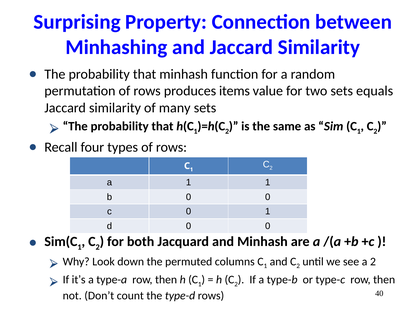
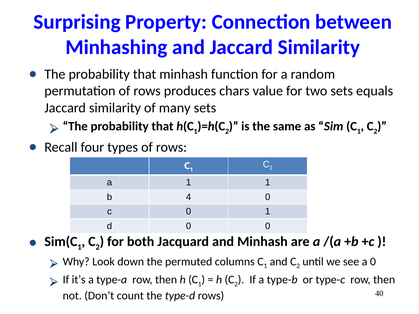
items: items -> chars
b 0: 0 -> 4
a 2: 2 -> 0
